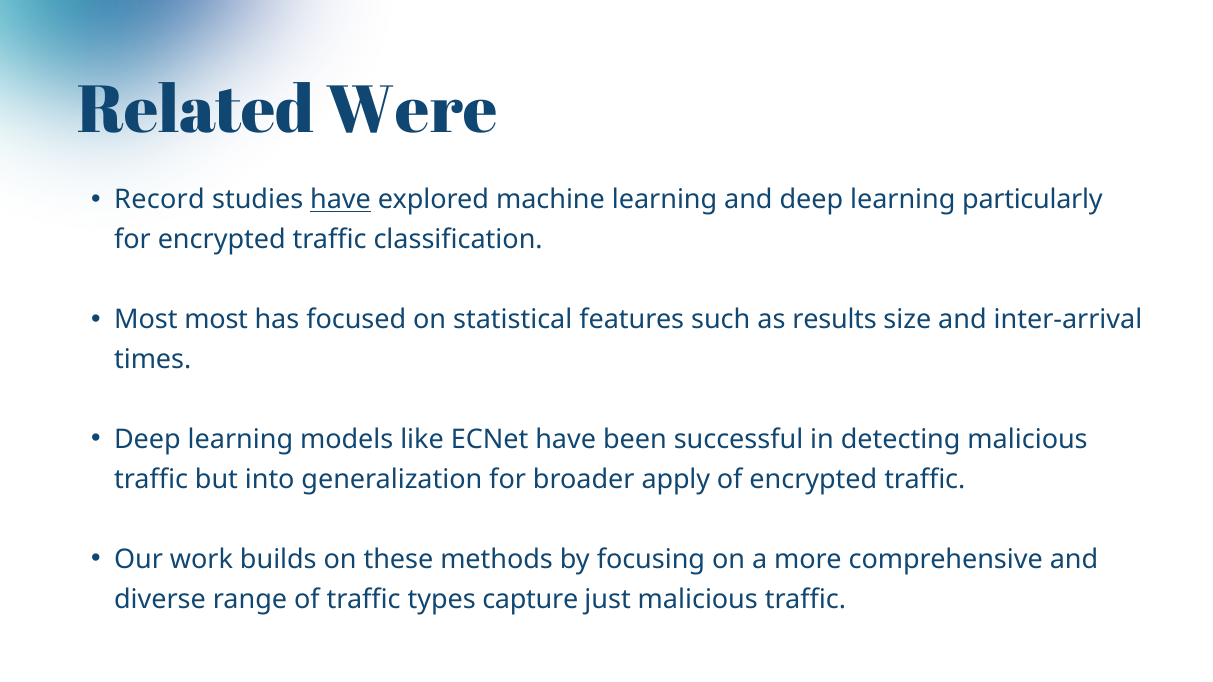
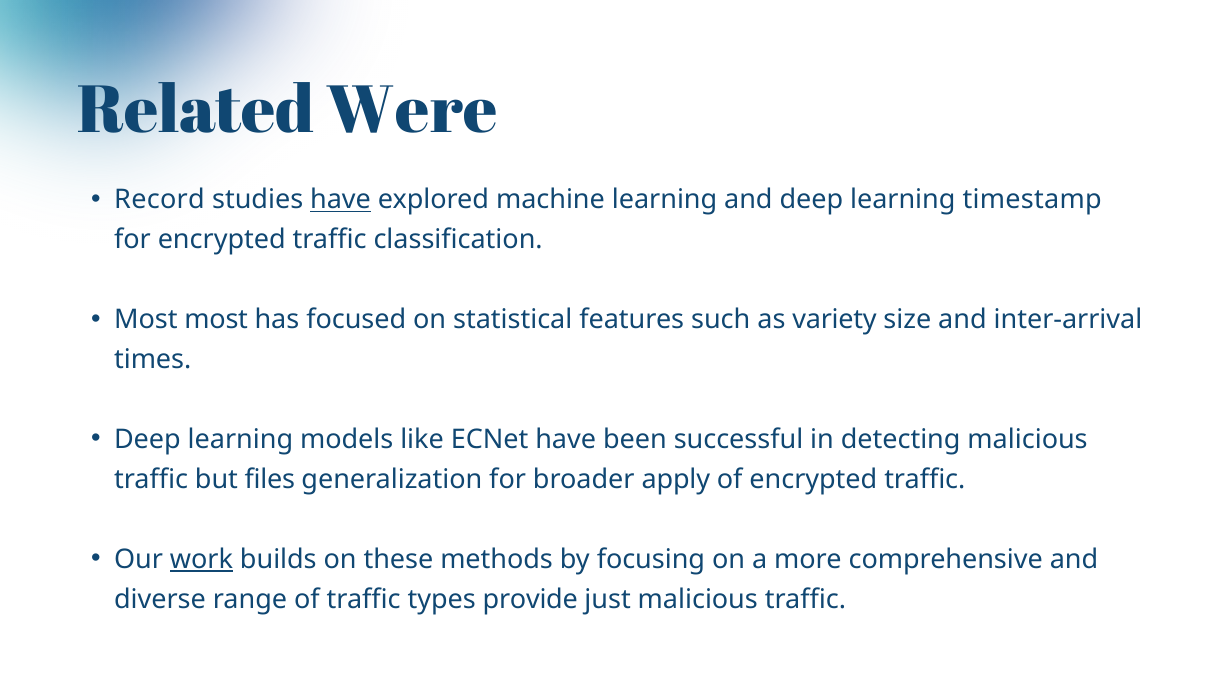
particularly: particularly -> timestamp
results: results -> variety
into: into -> files
work underline: none -> present
capture: capture -> provide
